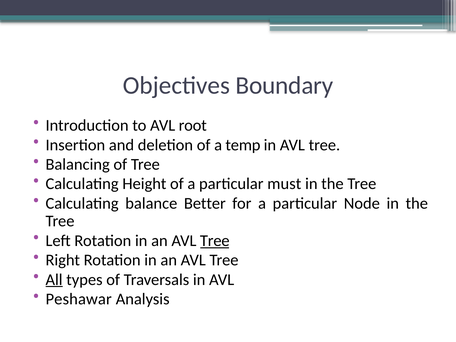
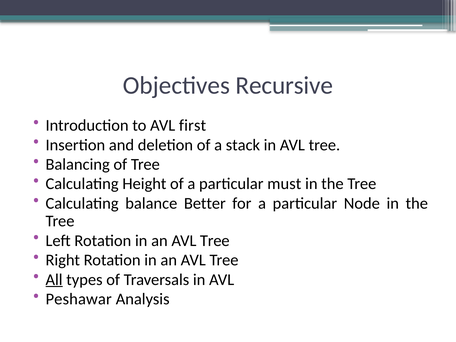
Boundary: Boundary -> Recursive
root: root -> first
temp: temp -> stack
Tree at (215, 241) underline: present -> none
